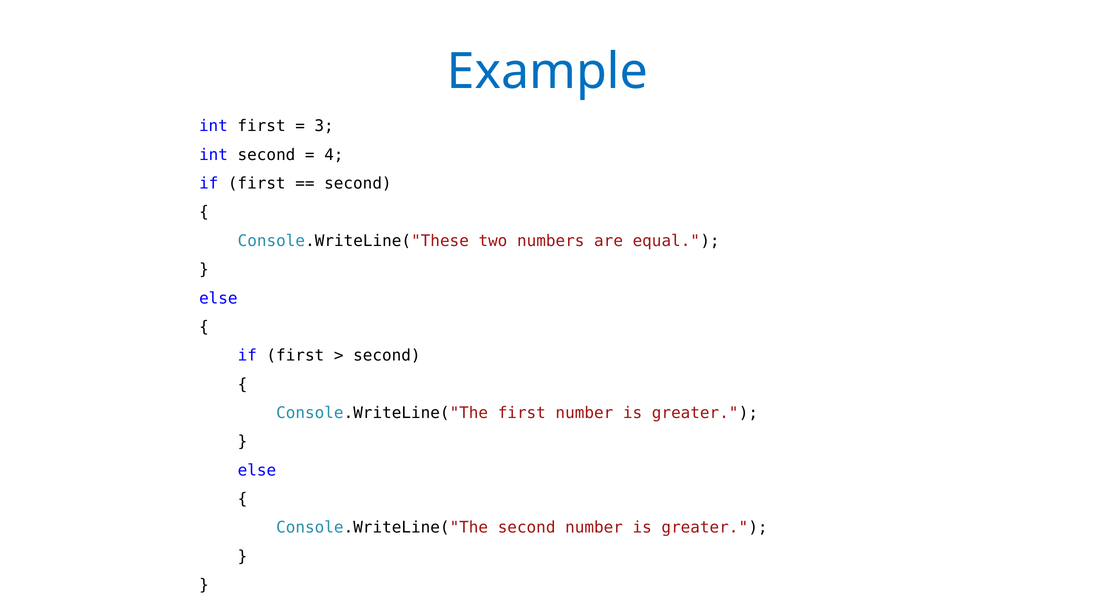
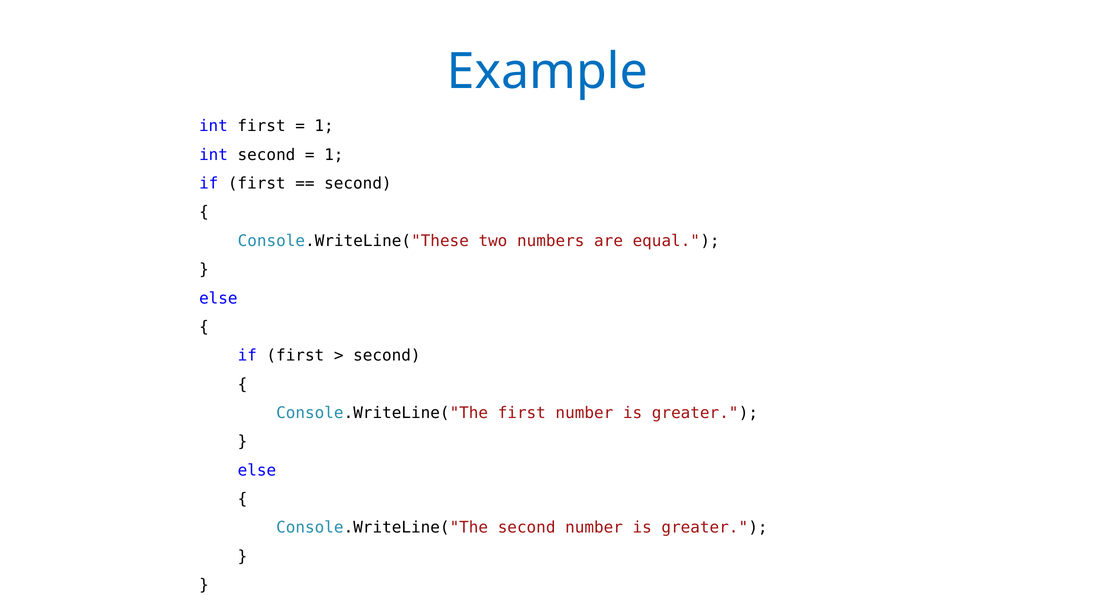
3 at (324, 126): 3 -> 1
4 at (334, 155): 4 -> 1
